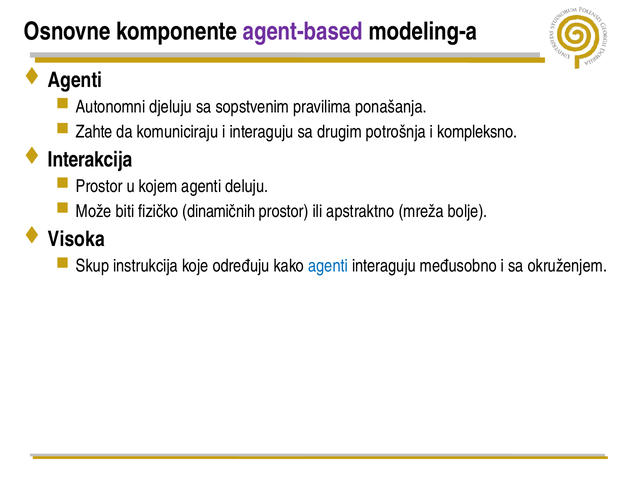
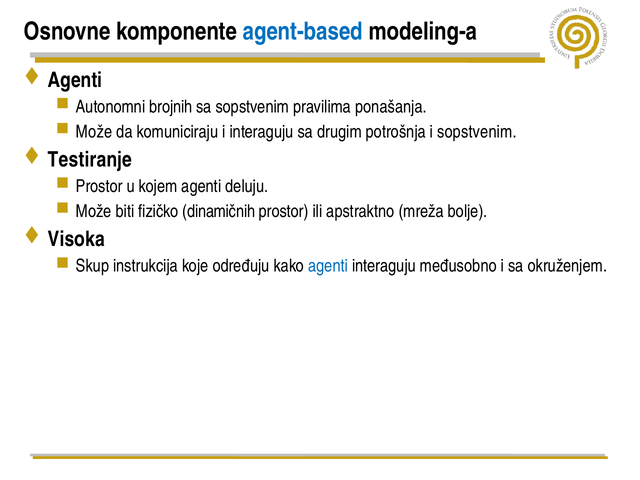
agent-based colour: purple -> blue
djeluju: djeluju -> brojnih
Zahte at (94, 132): Zahte -> Može
i kompleksno: kompleksno -> sopstvenim
Interakcija: Interakcija -> Testiranje
